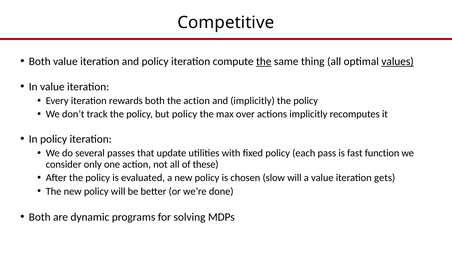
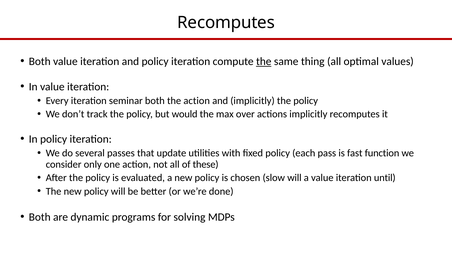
Competitive at (226, 23): Competitive -> Recomputes
values underline: present -> none
rewards: rewards -> seminar
but policy: policy -> would
gets: gets -> until
